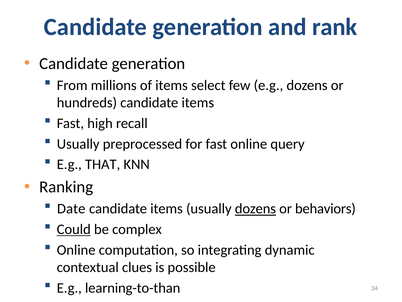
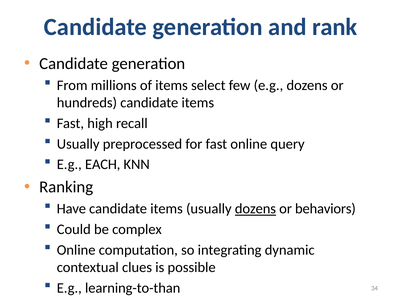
THAT: THAT -> EACH
Date: Date -> Have
Could underline: present -> none
